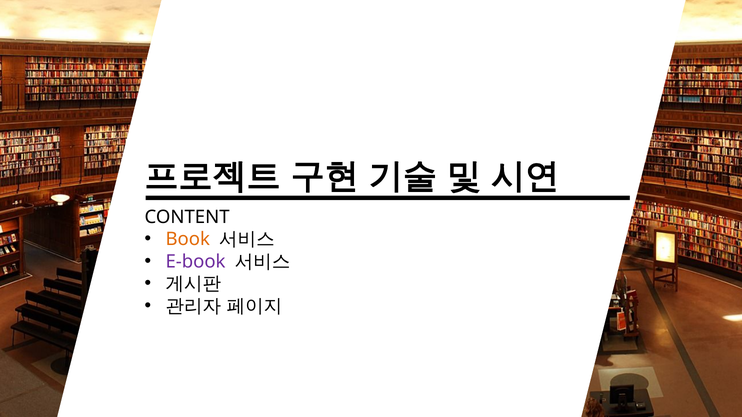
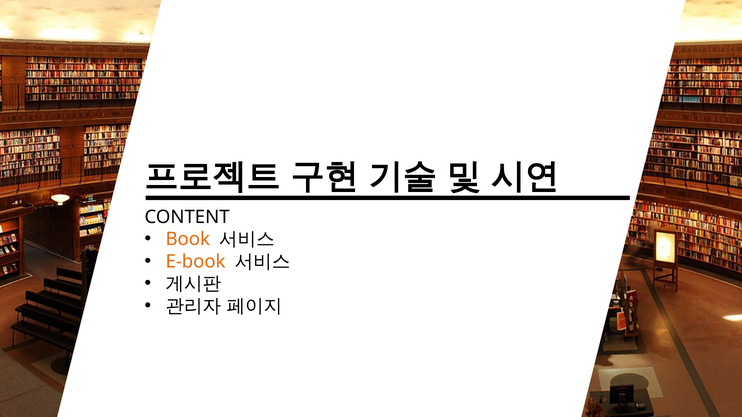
E-book colour: purple -> orange
